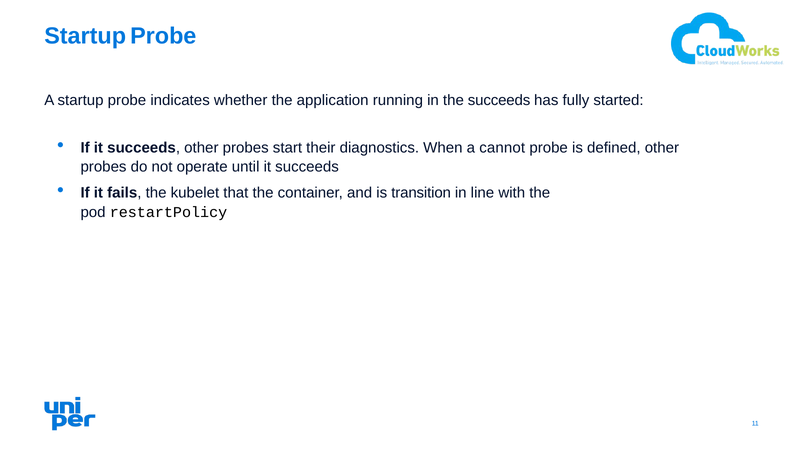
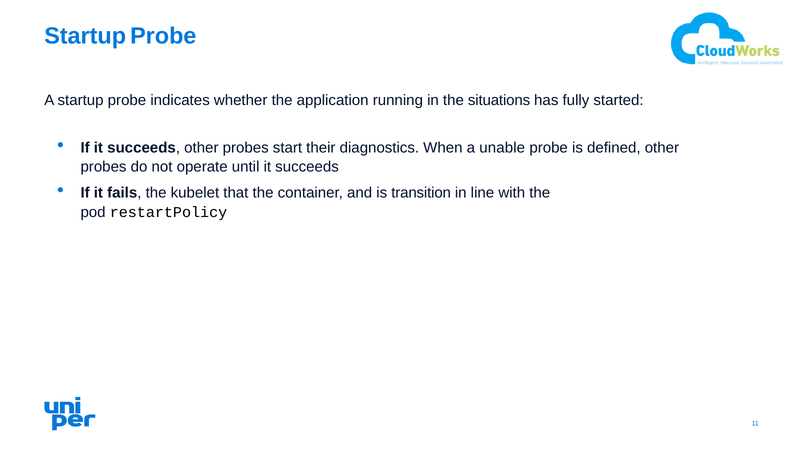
the succeeds: succeeds -> situations
cannot: cannot -> unable
